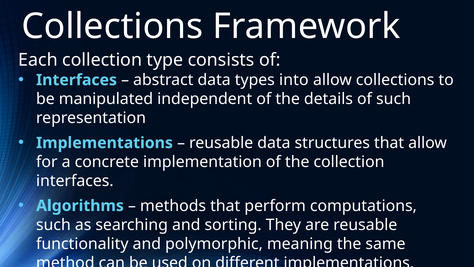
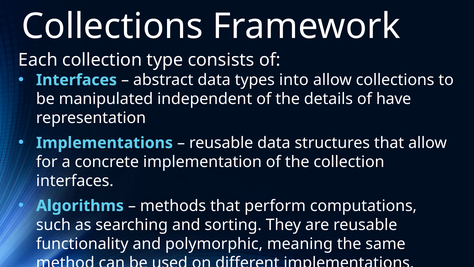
of such: such -> have
